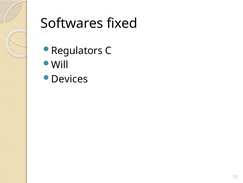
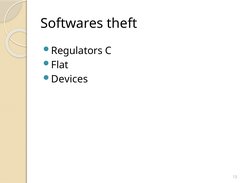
fixed: fixed -> theft
Will: Will -> Flat
